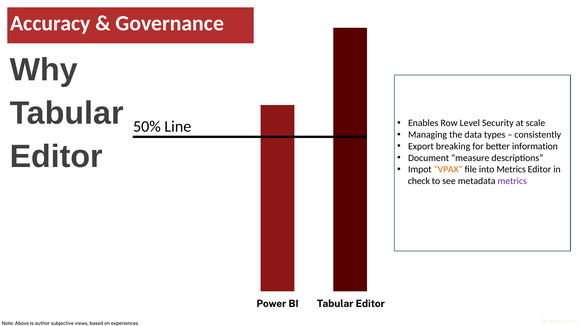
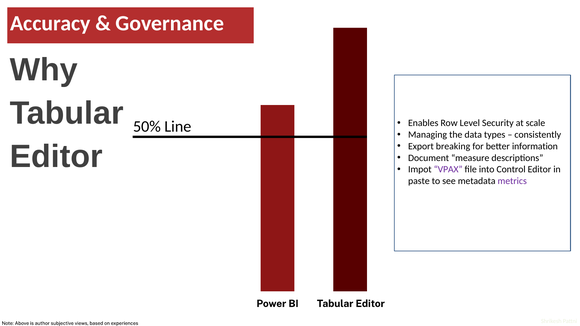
VPAX colour: orange -> purple
into Metrics: Metrics -> Control
check: check -> paste
